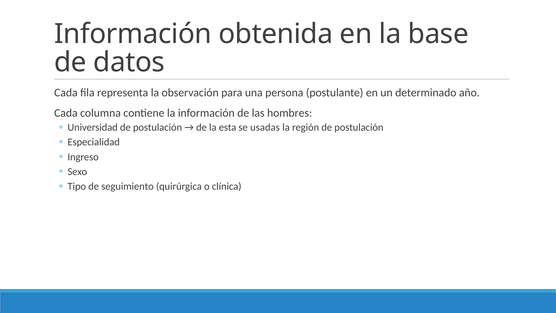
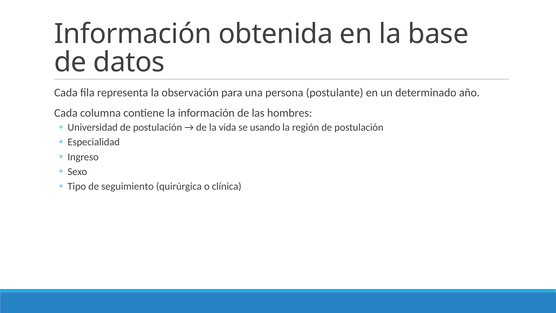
esta: esta -> vida
usadas: usadas -> usando
